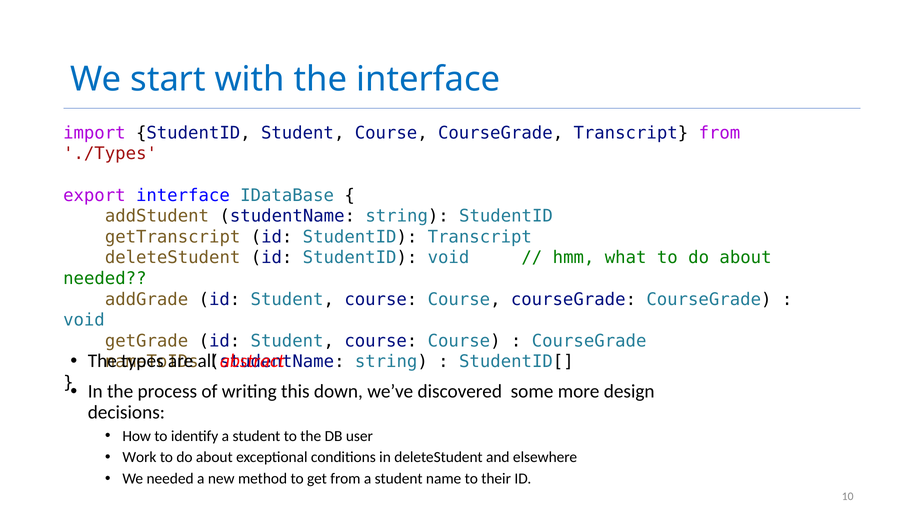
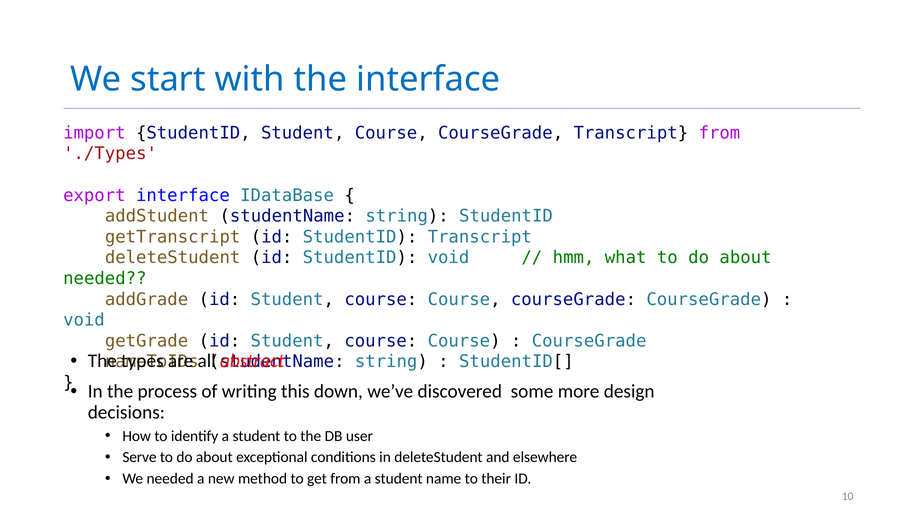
Work: Work -> Serve
